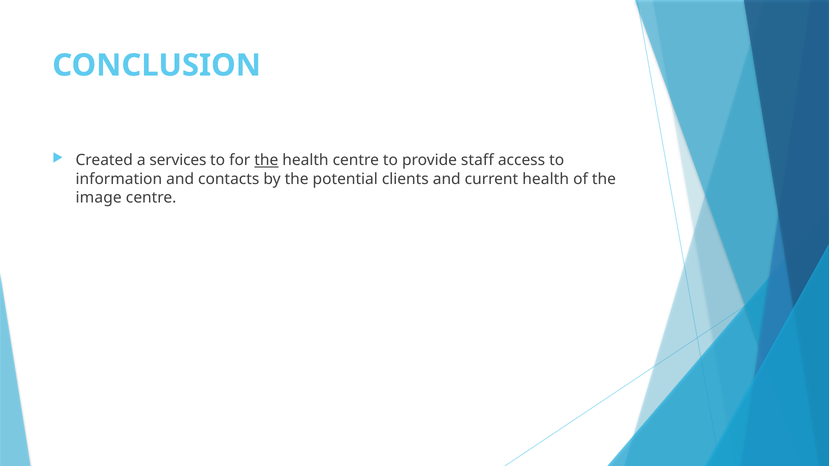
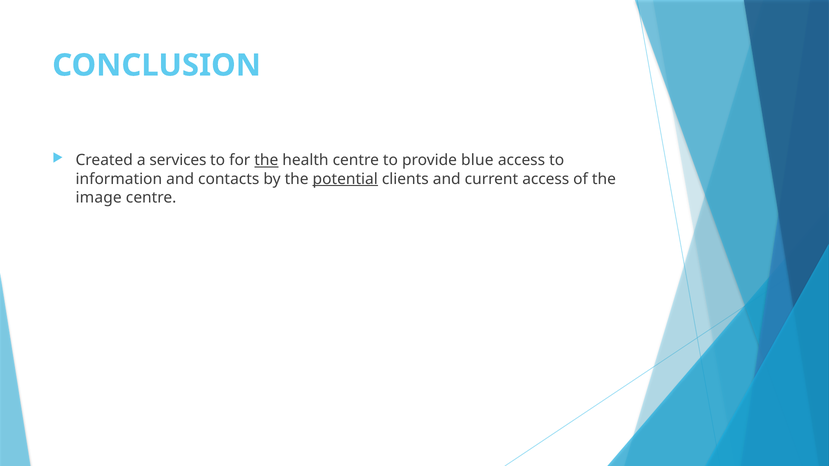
staff: staff -> blue
potential underline: none -> present
current health: health -> access
